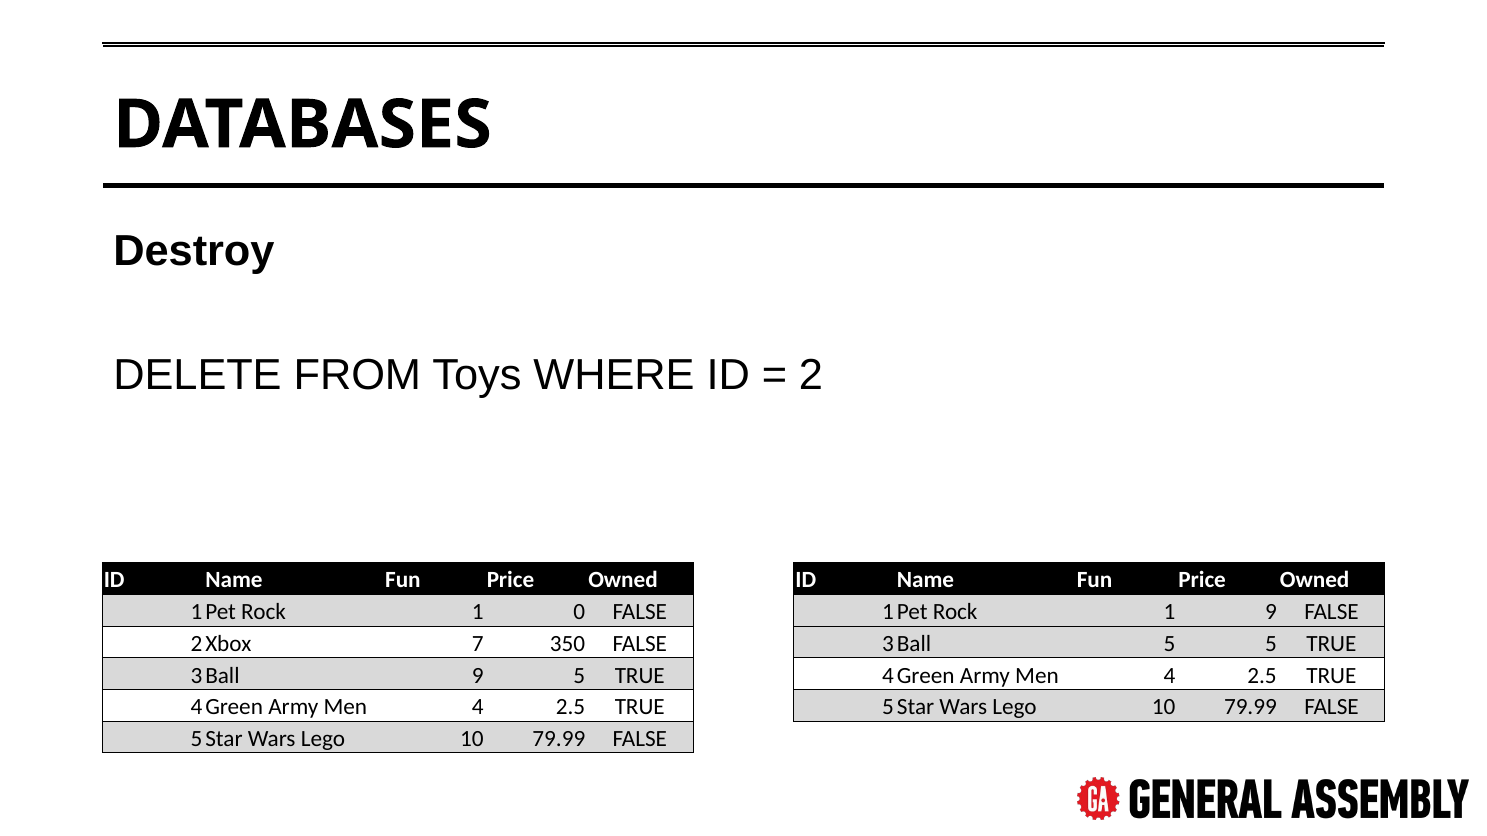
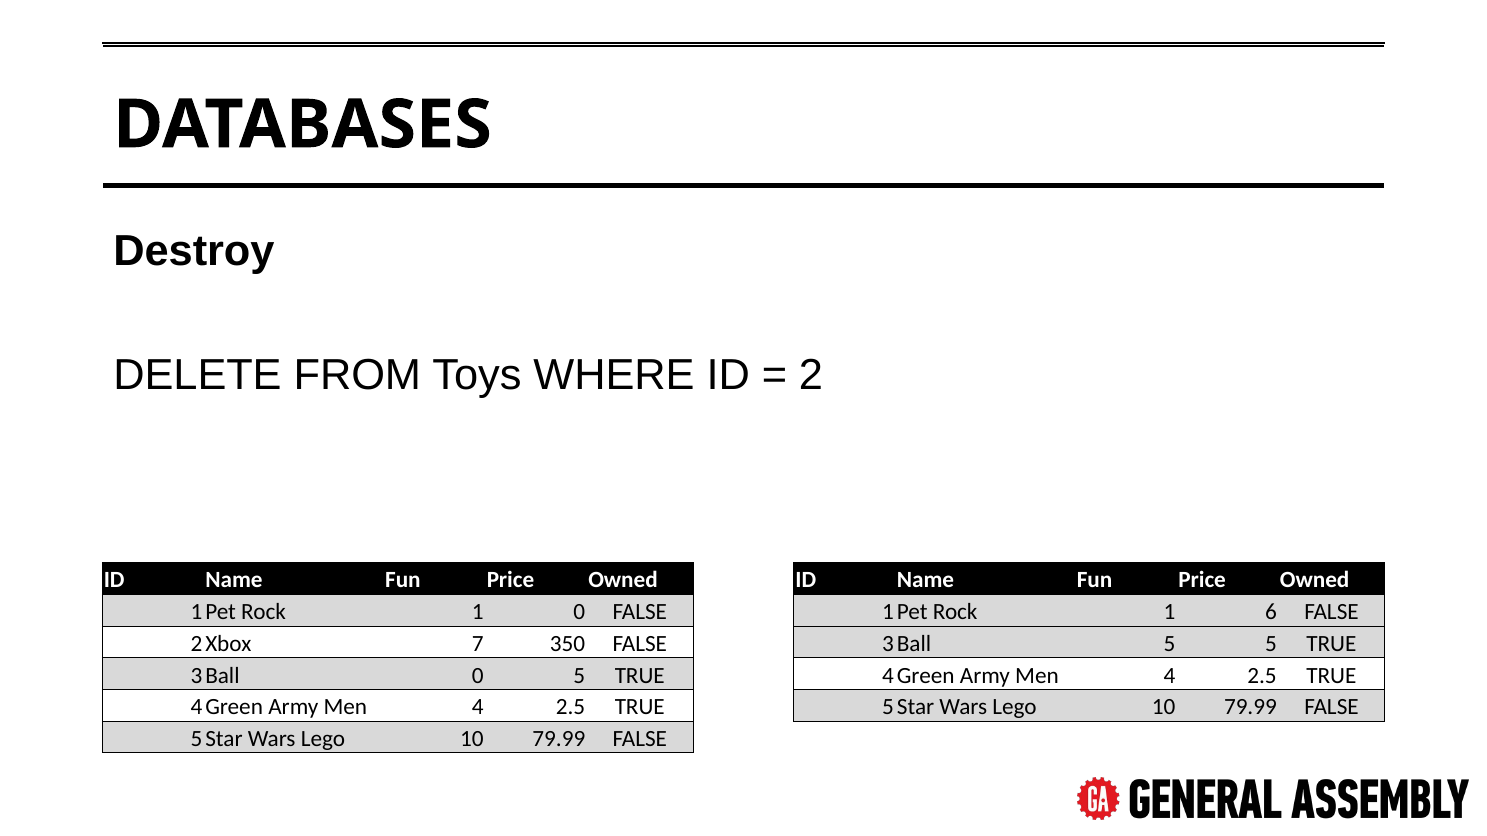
1 9: 9 -> 6
9 at (478, 676): 9 -> 0
